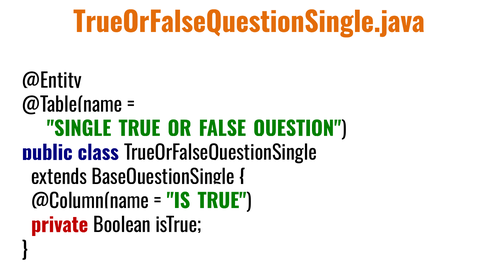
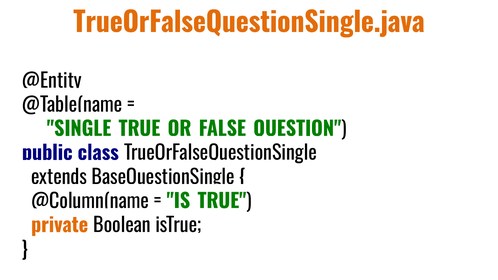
private colour: red -> orange
